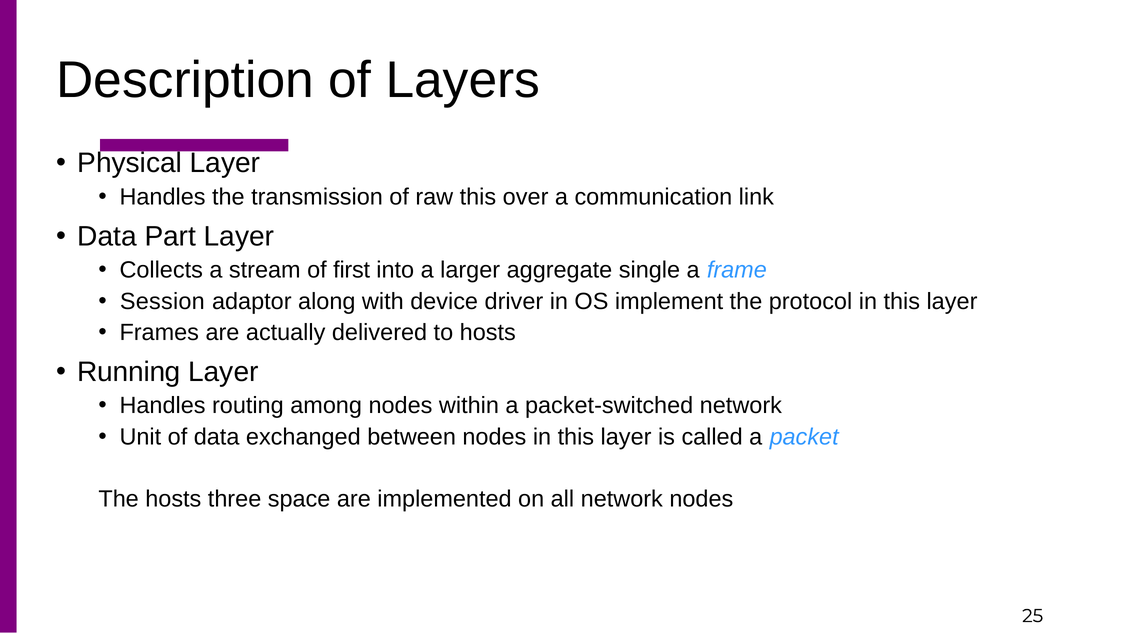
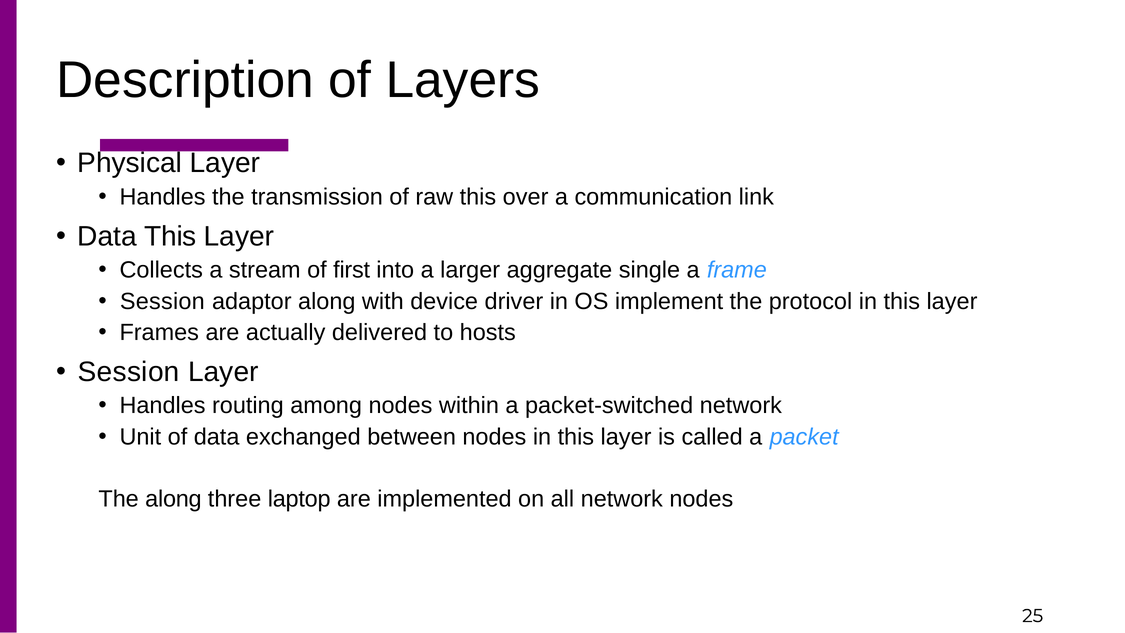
Data Part: Part -> This
Running at (129, 372): Running -> Session
The hosts: hosts -> along
space: space -> laptop
